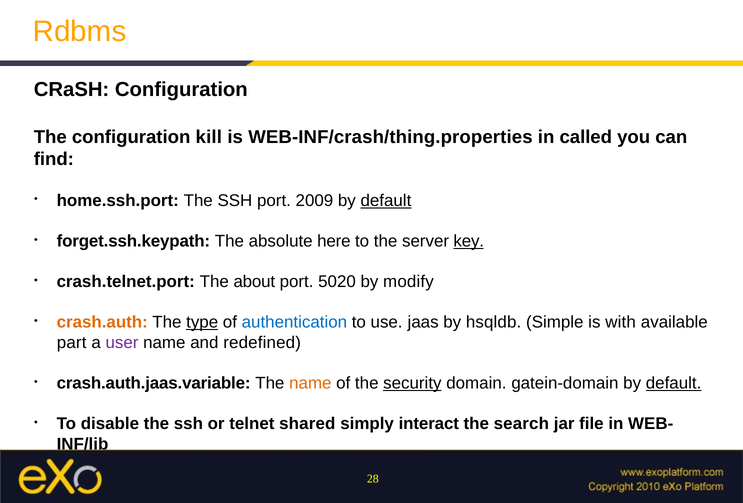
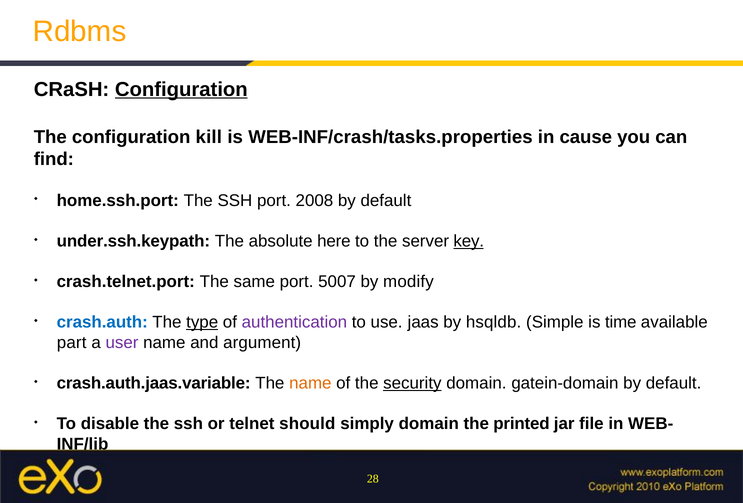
Configuration at (181, 89) underline: none -> present
WEB-INF/crash/thing.properties: WEB-INF/crash/thing.properties -> WEB-INF/crash/tasks.properties
called: called -> cause
2009: 2009 -> 2008
default at (386, 201) underline: present -> none
forget.ssh.keypath: forget.ssh.keypath -> under.ssh.keypath
about: about -> same
5020: 5020 -> 5007
crash.auth colour: orange -> blue
authentication colour: blue -> purple
with: with -> time
redefined: redefined -> argument
default at (674, 384) underline: present -> none
shared: shared -> should
simply interact: interact -> domain
search: search -> printed
